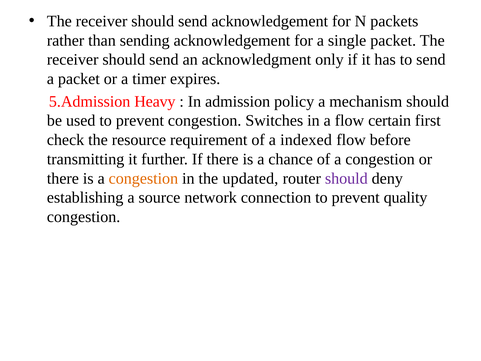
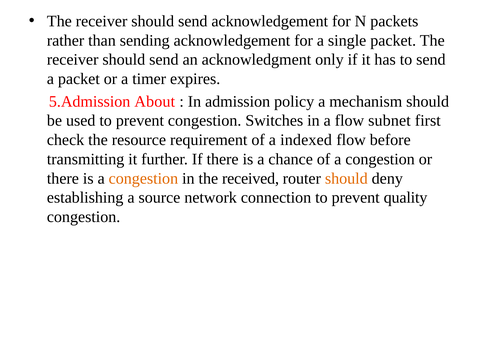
Heavy: Heavy -> About
certain: certain -> subnet
updated: updated -> received
should at (346, 178) colour: purple -> orange
